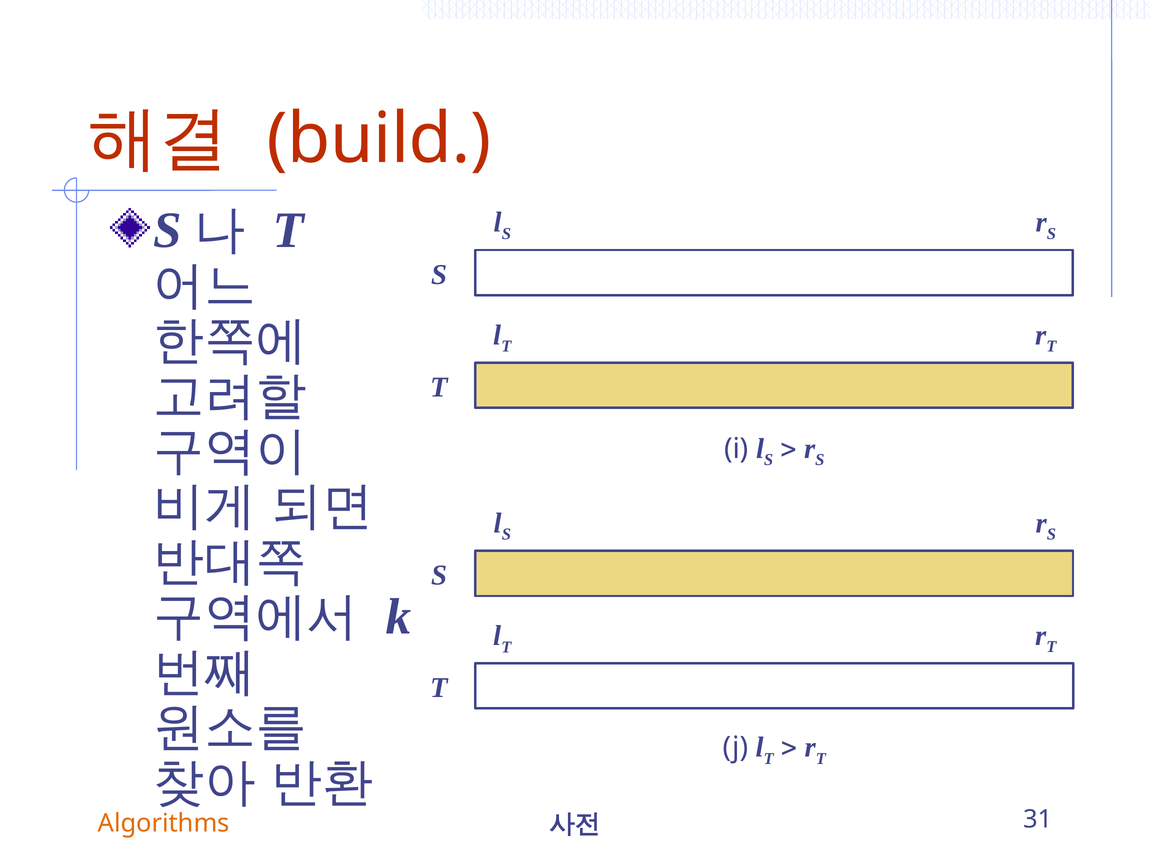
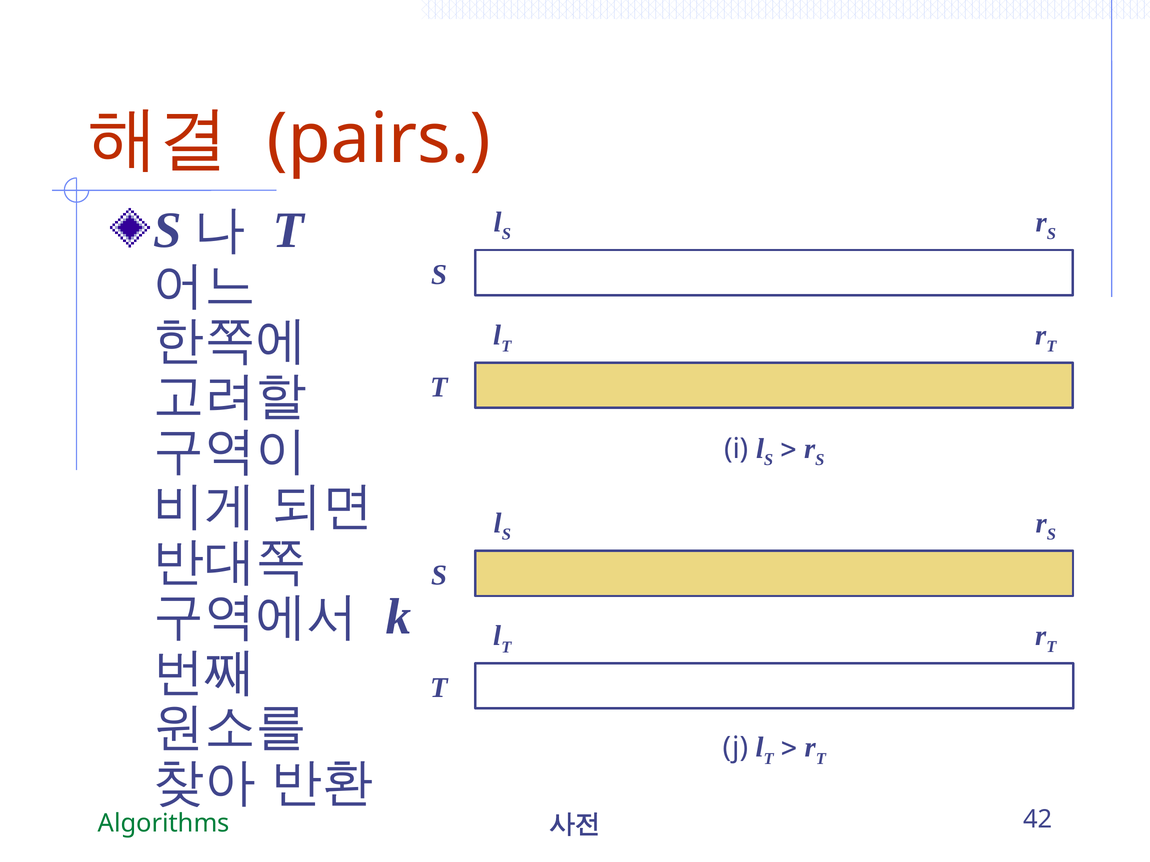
build: build -> pairs
31: 31 -> 42
Algorithms colour: orange -> green
